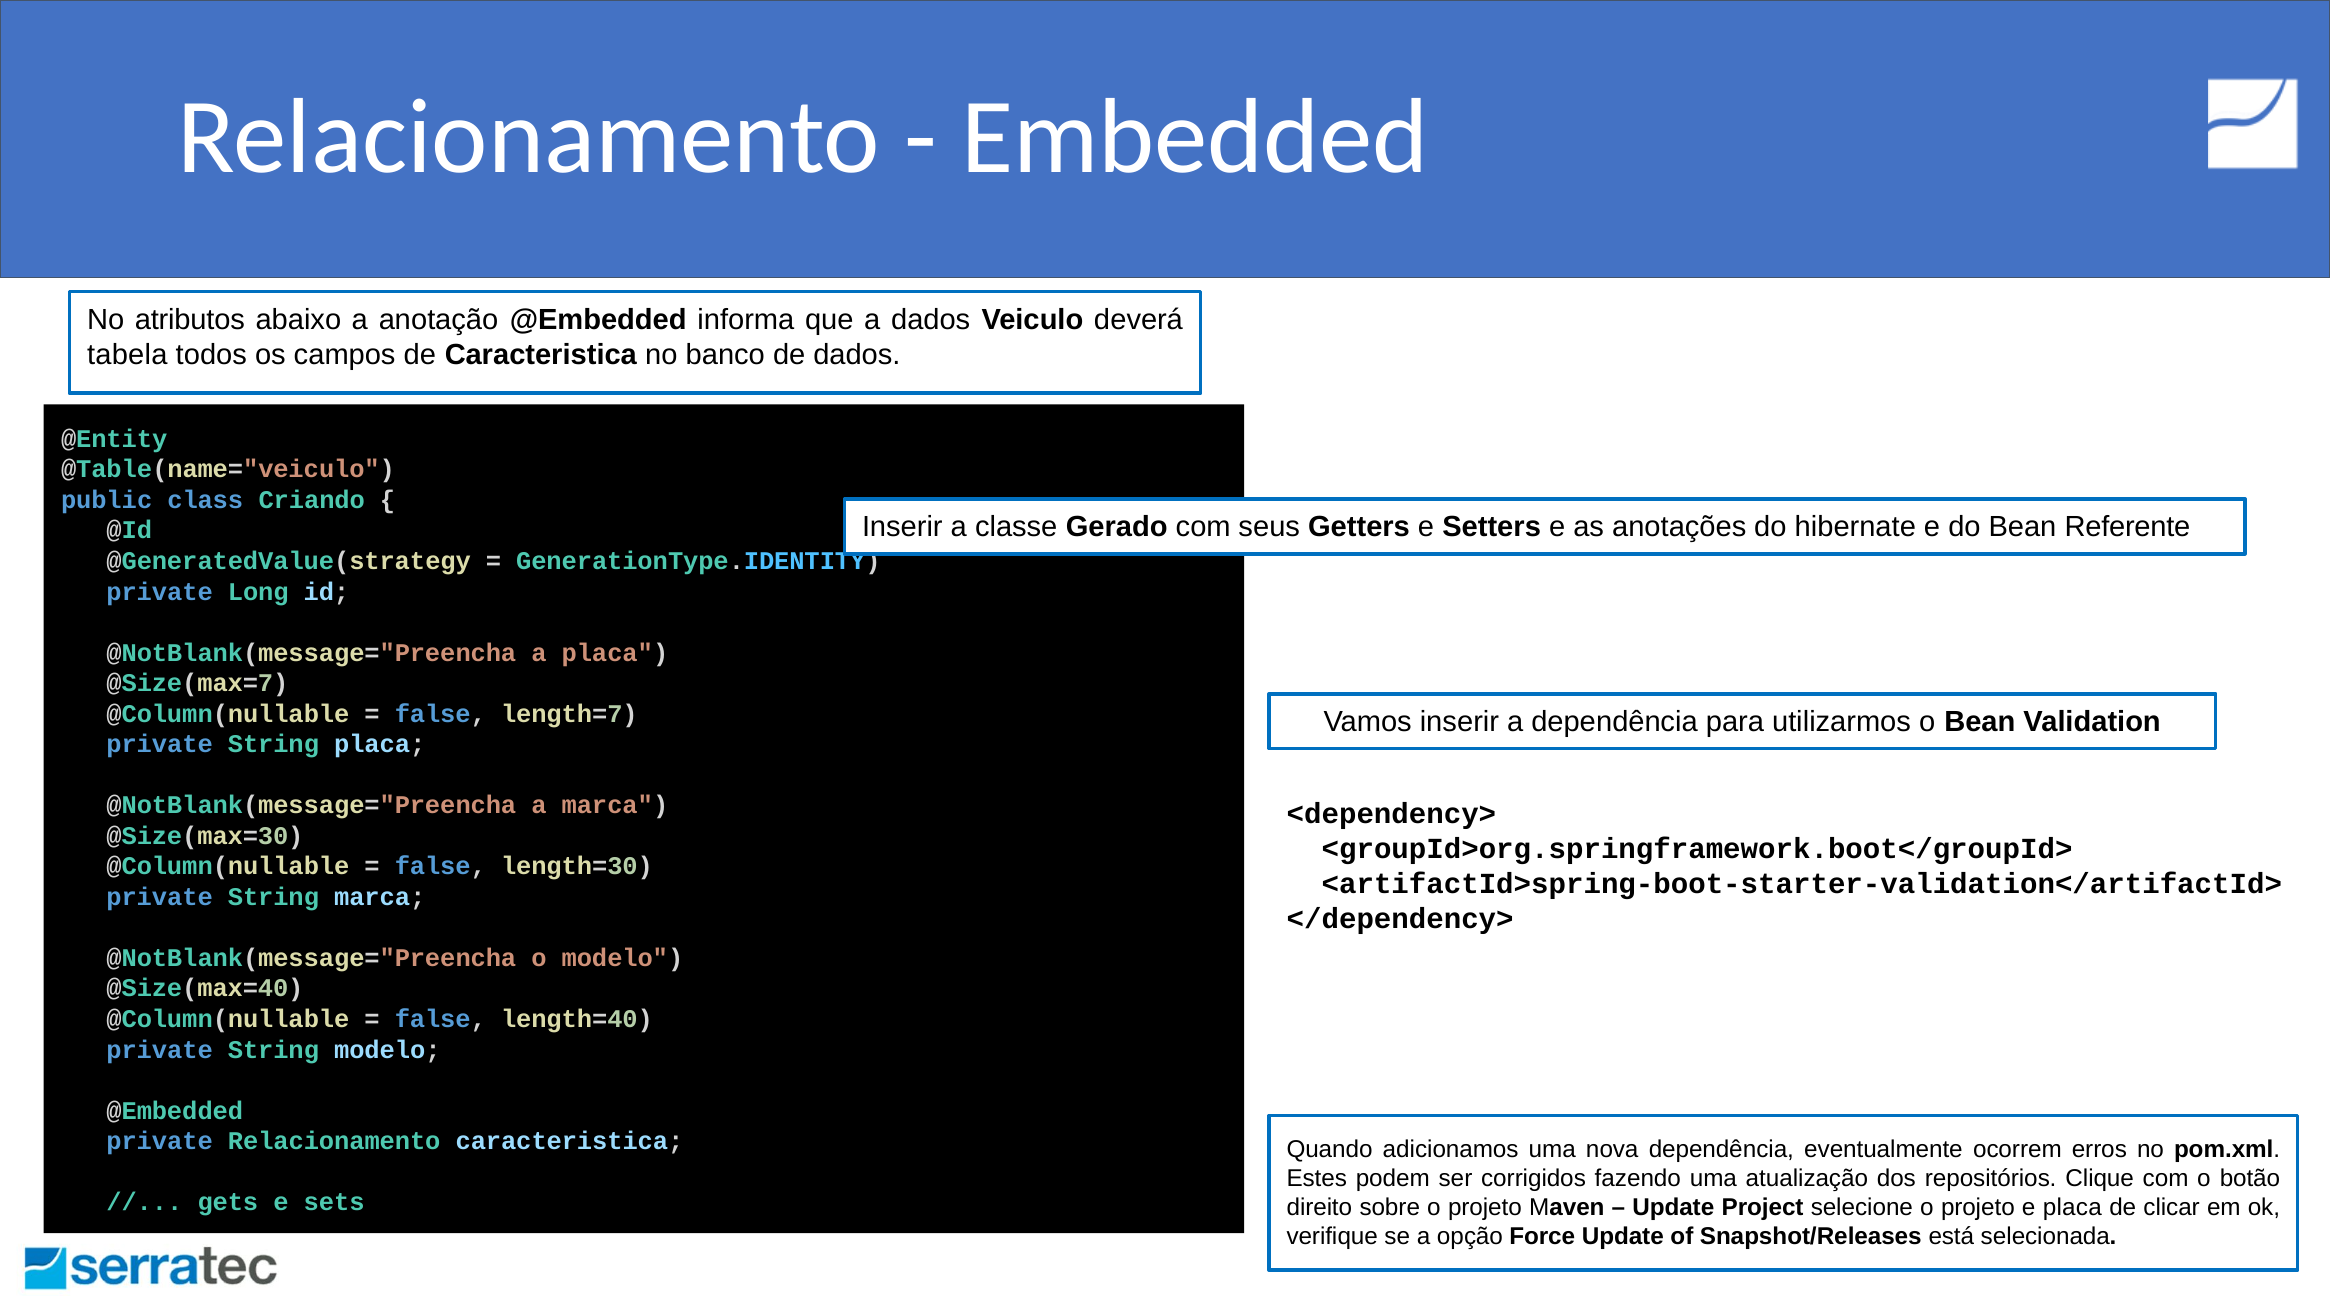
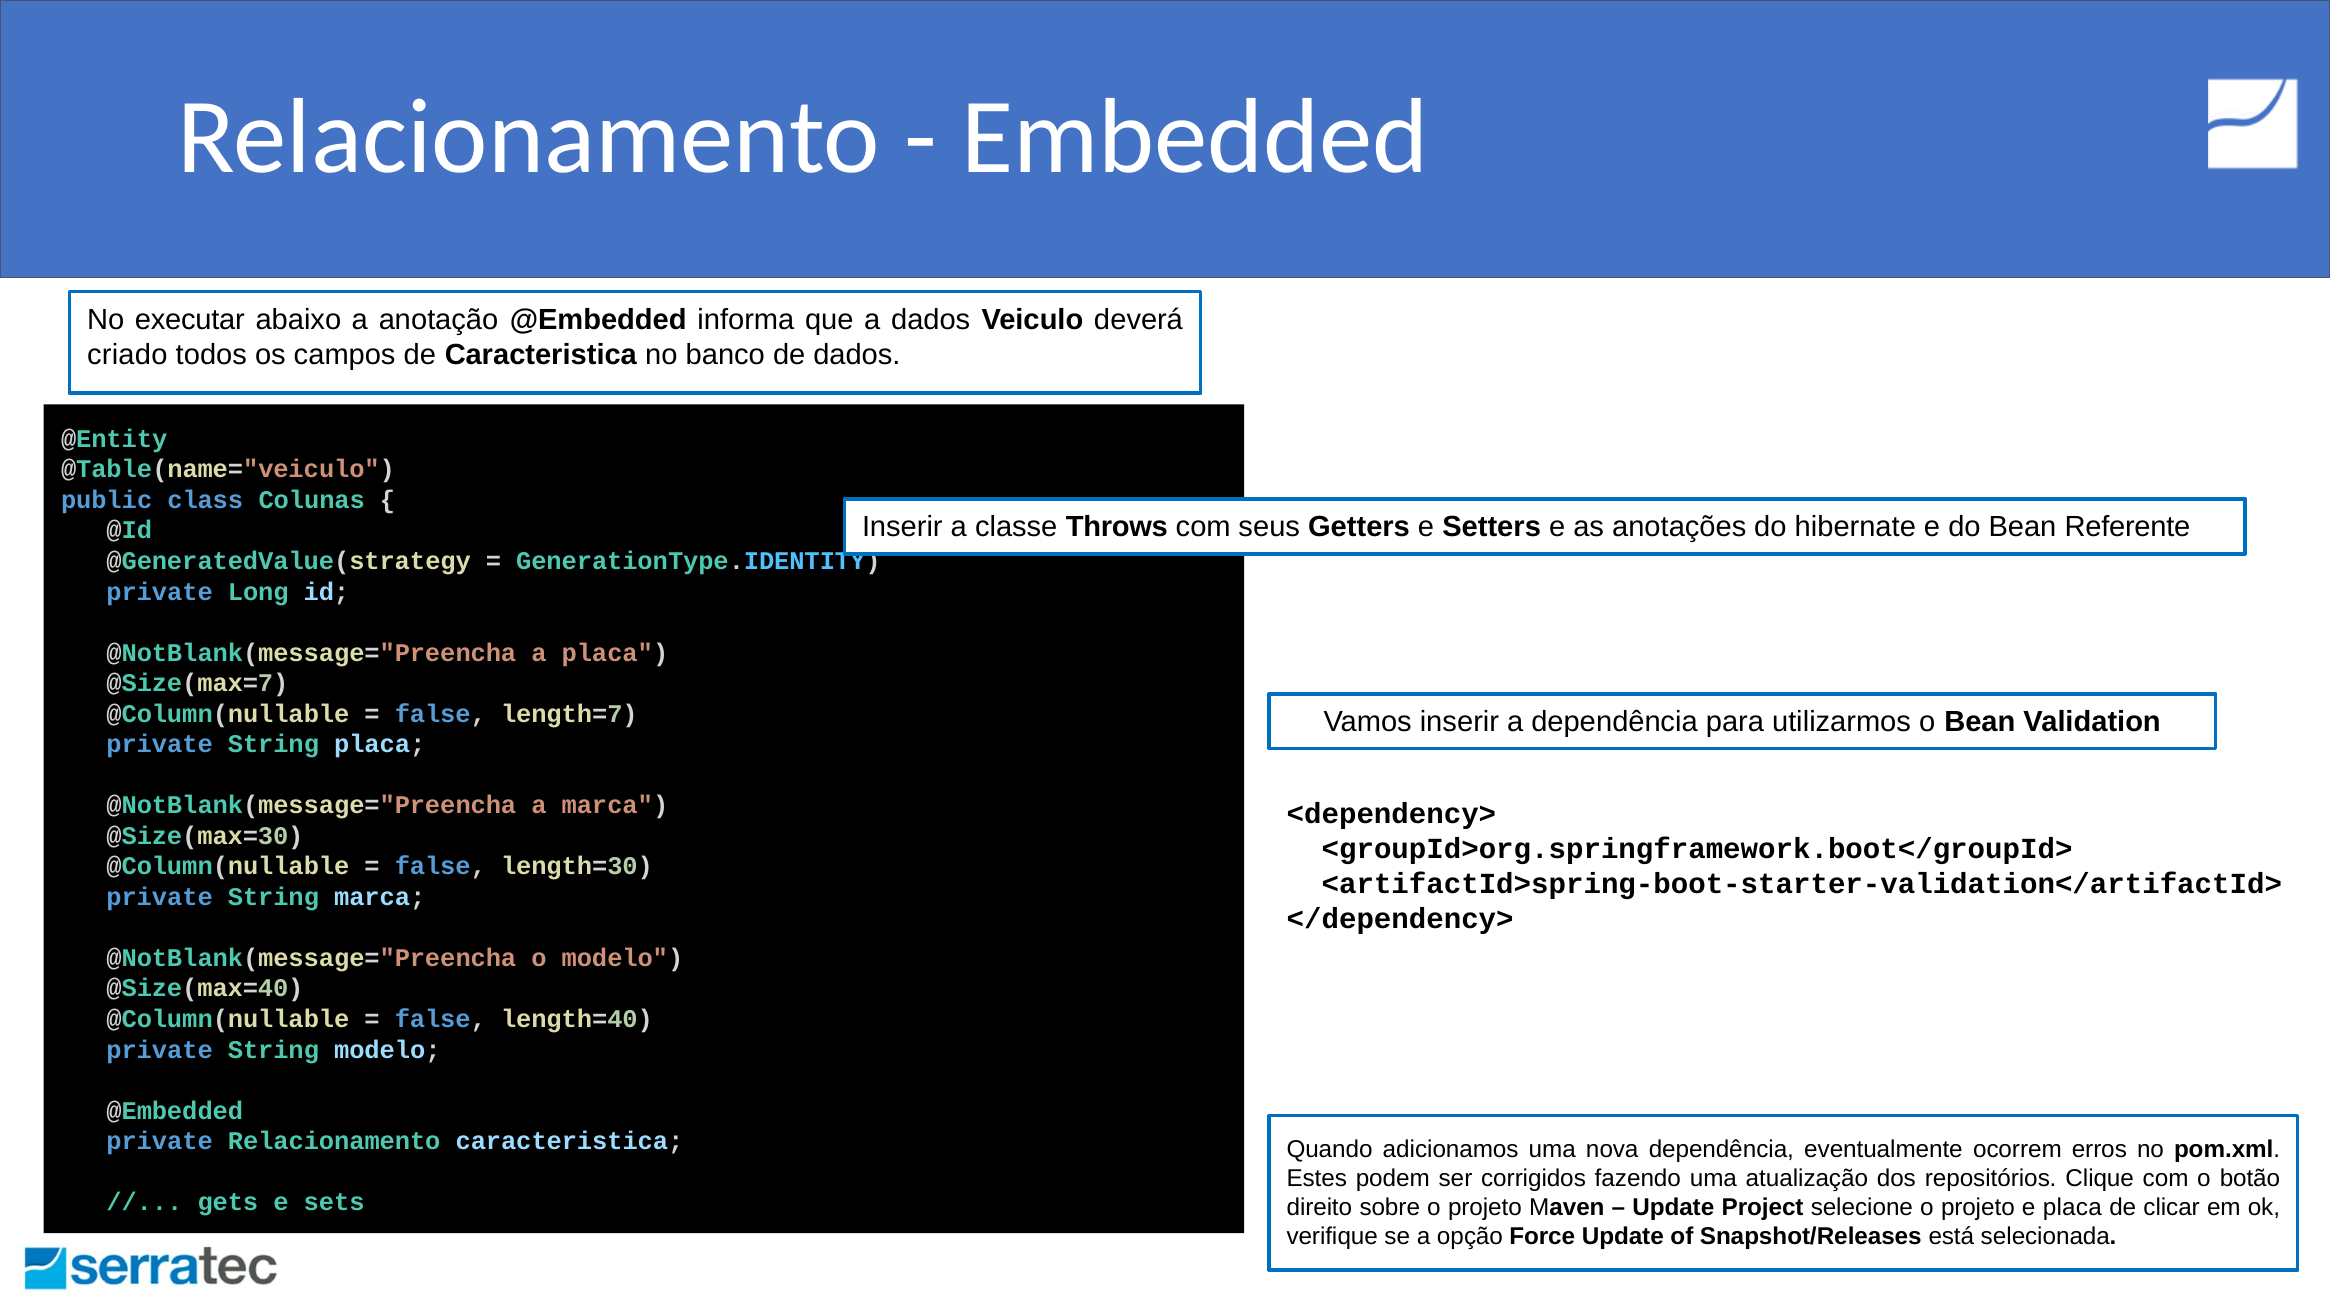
atributos: atributos -> executar
tabela: tabela -> criado
Criando: Criando -> Colunas
Gerado: Gerado -> Throws
